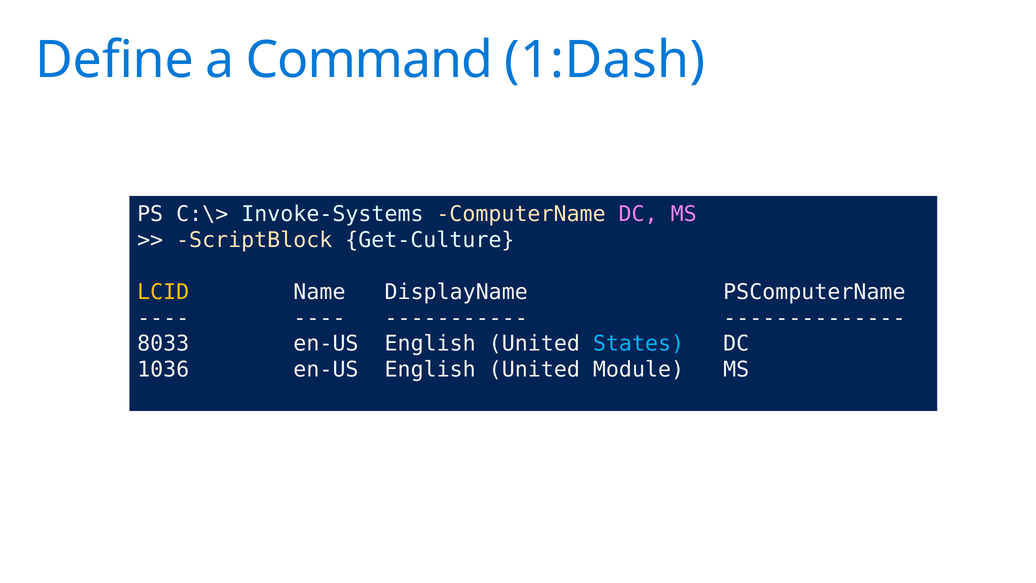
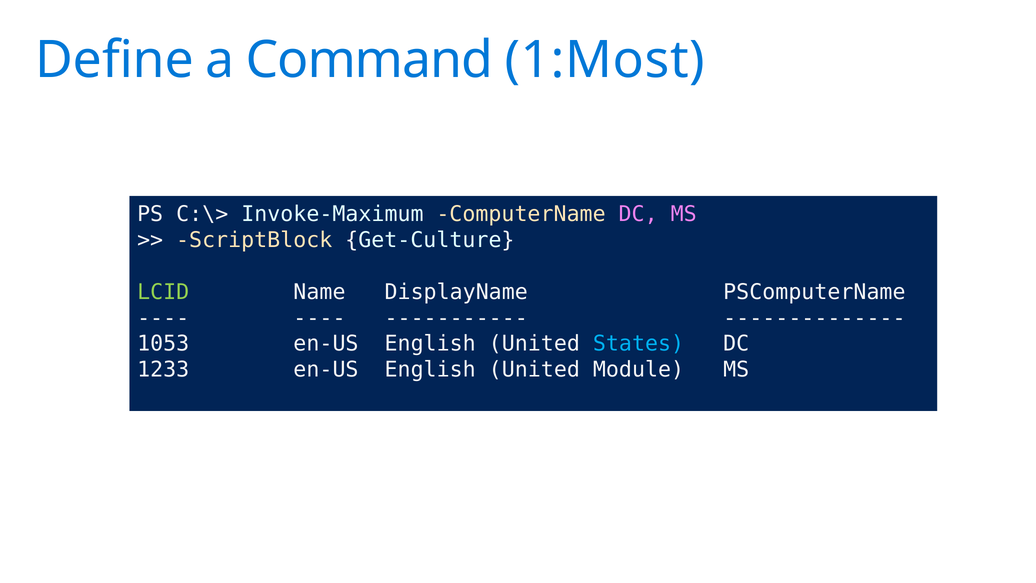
1:Dash: 1:Dash -> 1:Most
Invoke-Systems: Invoke-Systems -> Invoke-Maximum
LCID colour: yellow -> light green
8033: 8033 -> 1053
1036: 1036 -> 1233
